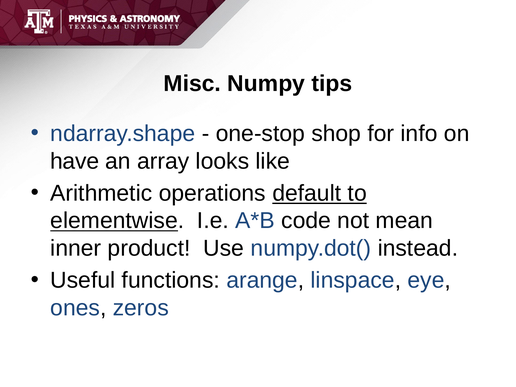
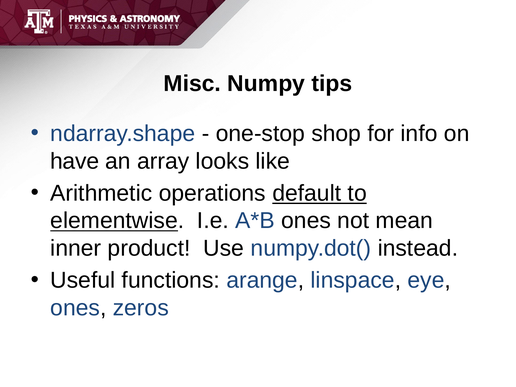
code at (306, 221): code -> ones
